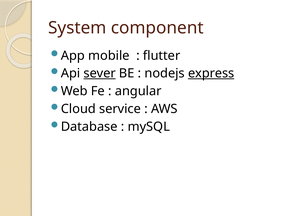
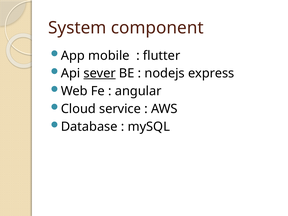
express underline: present -> none
